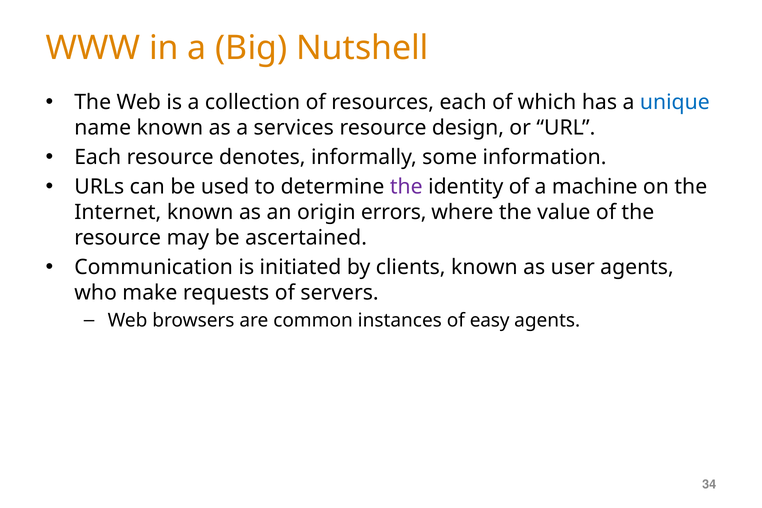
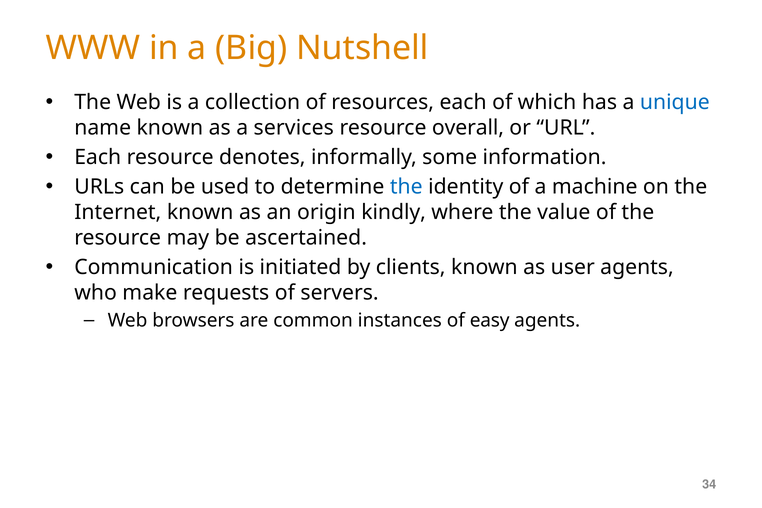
design: design -> overall
the at (406, 187) colour: purple -> blue
errors: errors -> kindly
